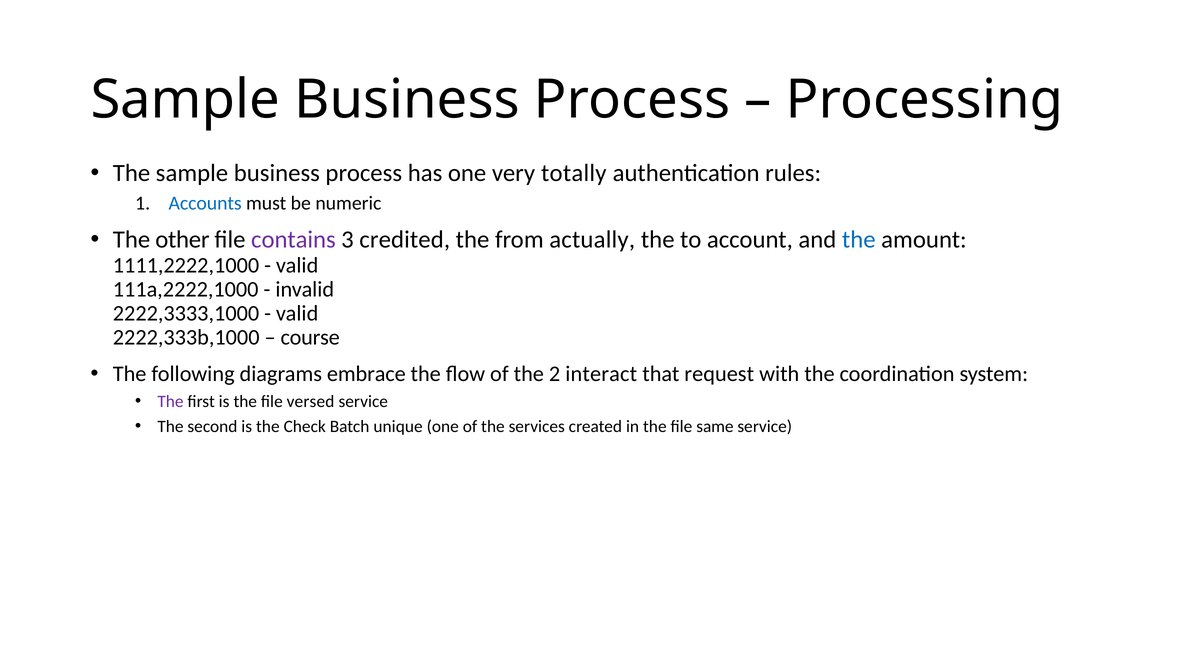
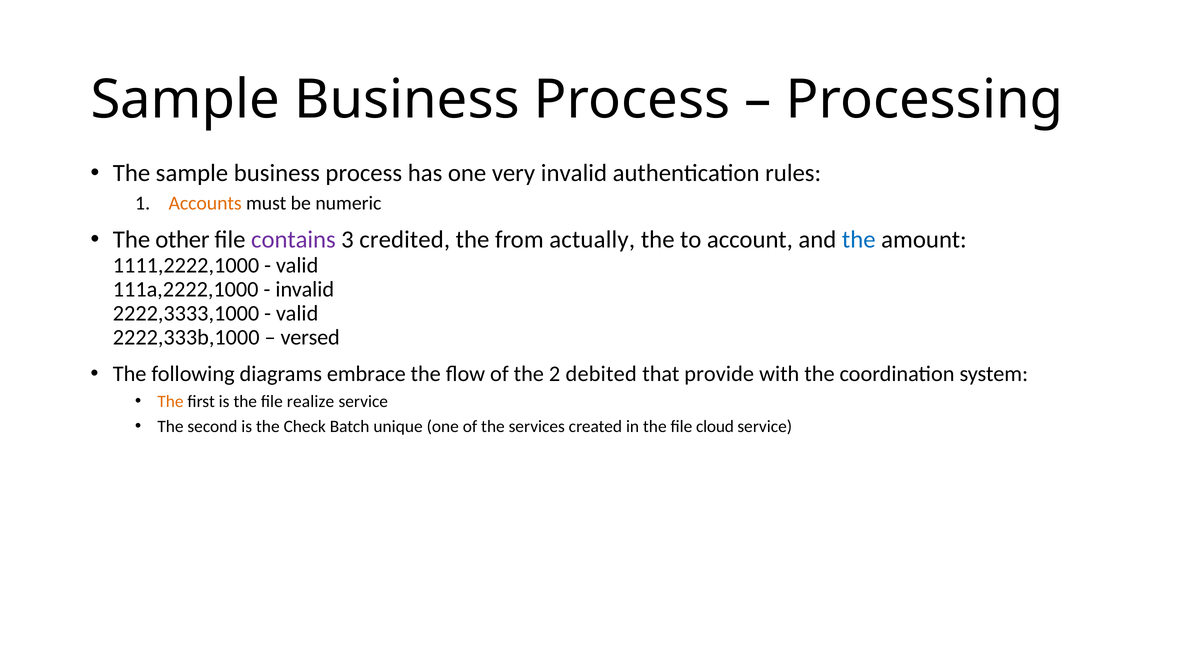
very totally: totally -> invalid
Accounts colour: blue -> orange
course: course -> versed
interact: interact -> debited
request: request -> provide
The at (170, 402) colour: purple -> orange
versed: versed -> realize
same: same -> cloud
